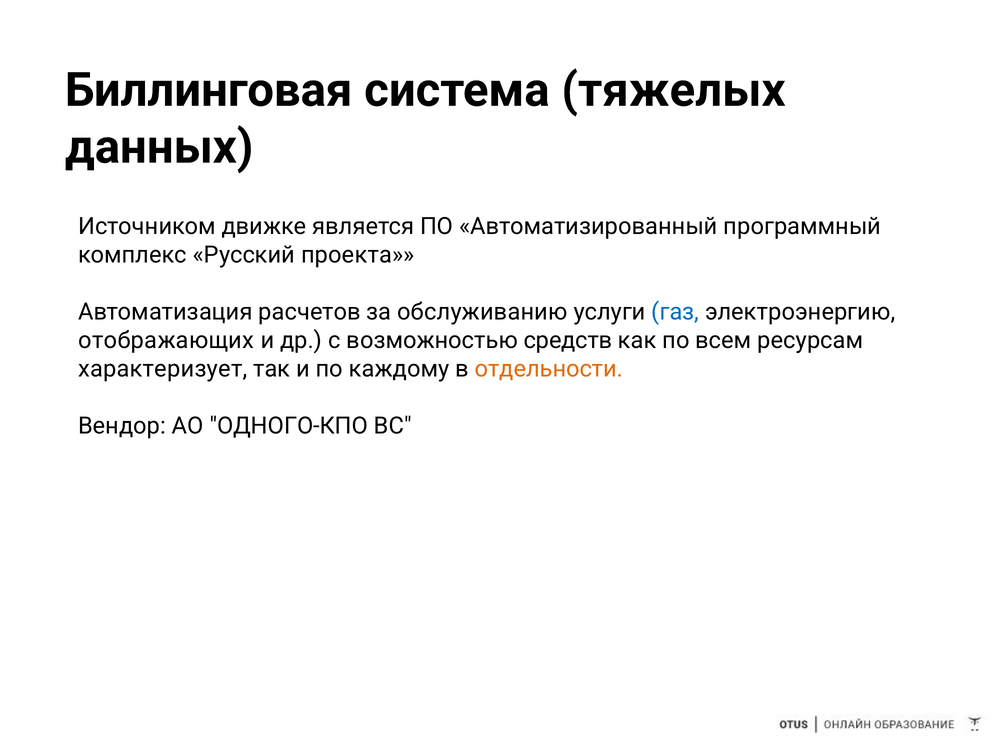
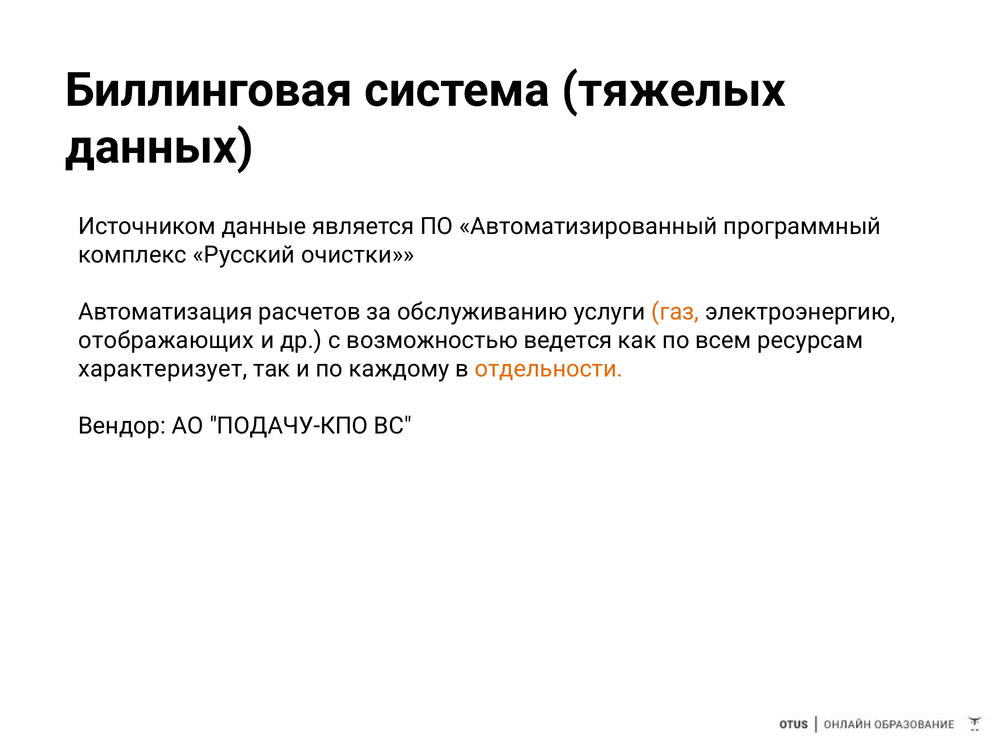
движке: движке -> данные
проекта: проекта -> очистки
газ colour: blue -> orange
средств: средств -> ведется
ОДНОГО-КПО: ОДНОГО-КПО -> ПОДАЧУ-КПО
